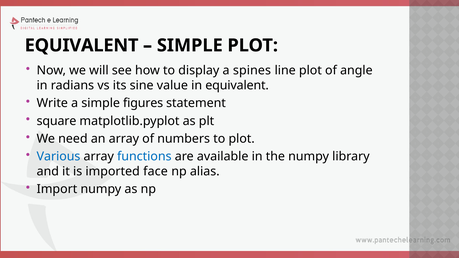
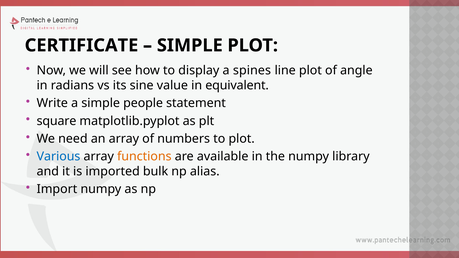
EQUIVALENT at (82, 45): EQUIVALENT -> CERTIFICATE
figures: figures -> people
functions colour: blue -> orange
face: face -> bulk
